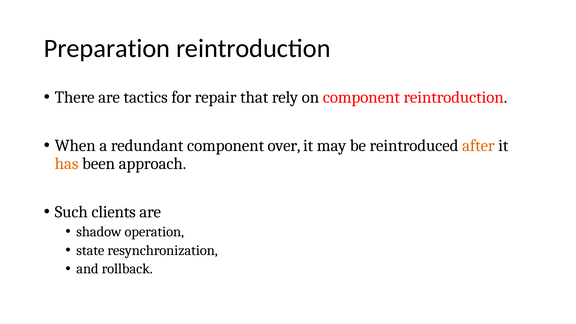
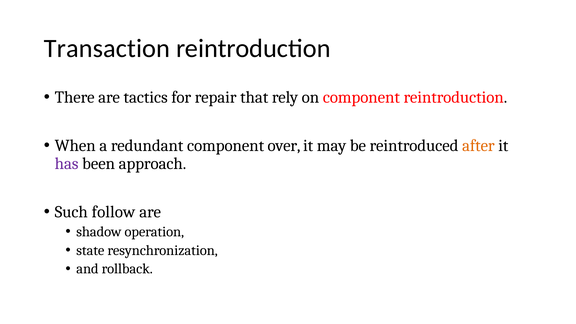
Preparation: Preparation -> Transaction
has colour: orange -> purple
clients: clients -> follow
